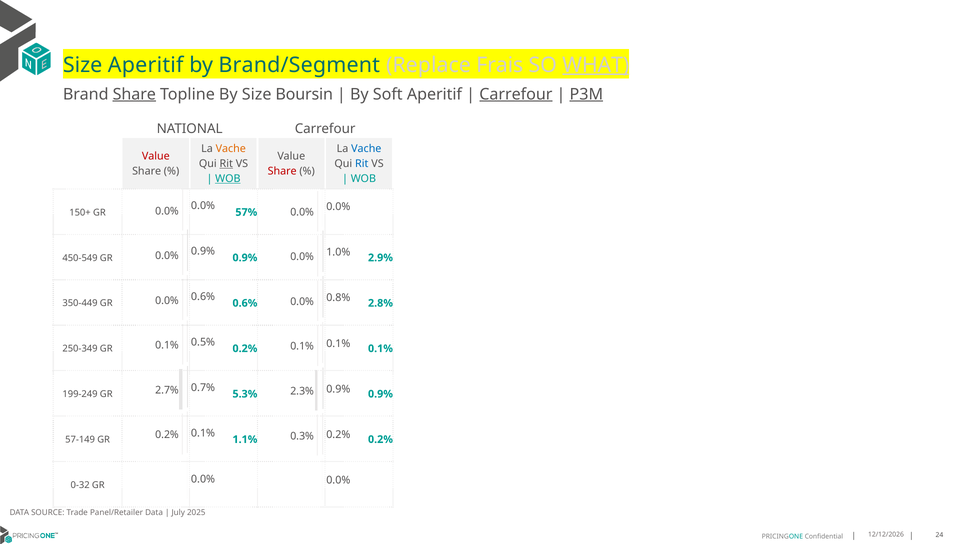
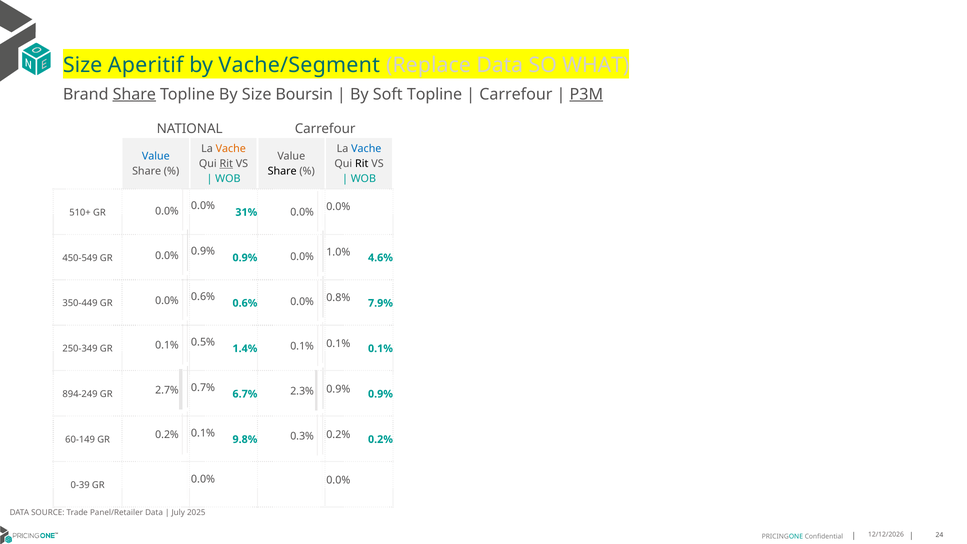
Brand/Segment: Brand/Segment -> Vache/Segment
Replace Frais: Frais -> Data
WHAT underline: present -> none
Soft Aperitif: Aperitif -> Topline
Carrefour at (516, 94) underline: present -> none
Value at (156, 156) colour: red -> blue
Rit at (362, 164) colour: blue -> black
Share at (282, 171) colour: red -> black
WOB at (228, 179) underline: present -> none
150+: 150+ -> 510+
57%: 57% -> 31%
2.9%: 2.9% -> 4.6%
2.8%: 2.8% -> 7.9%
GR 0.2%: 0.2% -> 1.4%
199-249: 199-249 -> 894-249
5.3%: 5.3% -> 6.7%
57-149: 57-149 -> 60-149
1.1%: 1.1% -> 9.8%
0-32: 0-32 -> 0-39
